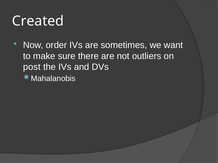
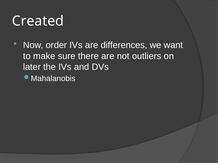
sometimes: sometimes -> differences
post: post -> later
